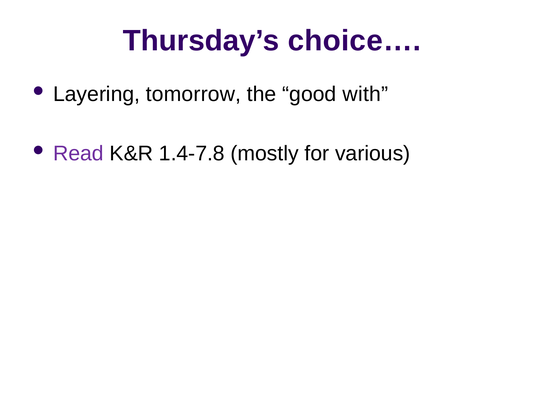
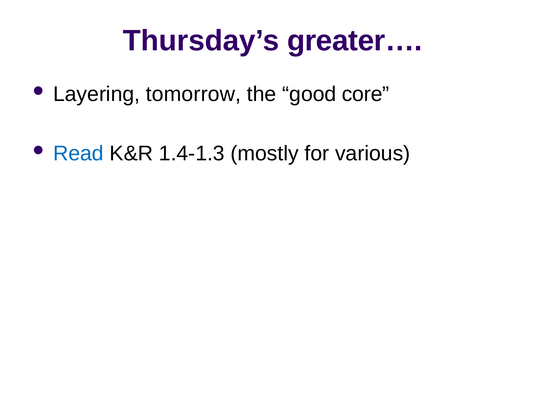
choice…: choice… -> greater…
with: with -> core
Read colour: purple -> blue
1.4-7.8: 1.4-7.8 -> 1.4-1.3
